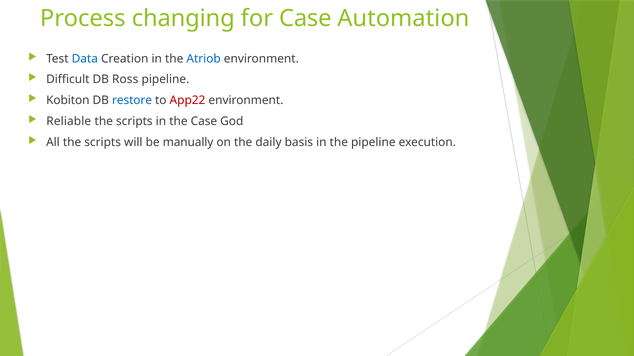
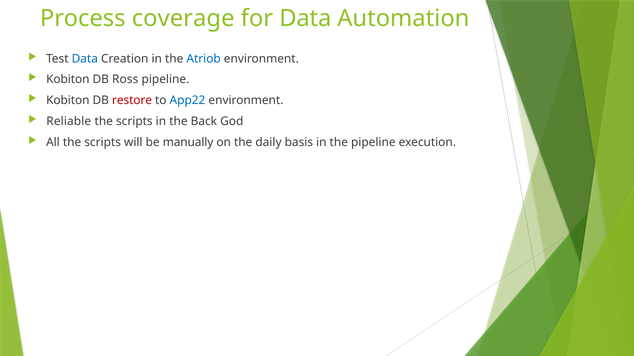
changing: changing -> coverage
for Case: Case -> Data
Difficult at (68, 80): Difficult -> Kobiton
restore colour: blue -> red
App22 colour: red -> blue
the Case: Case -> Back
